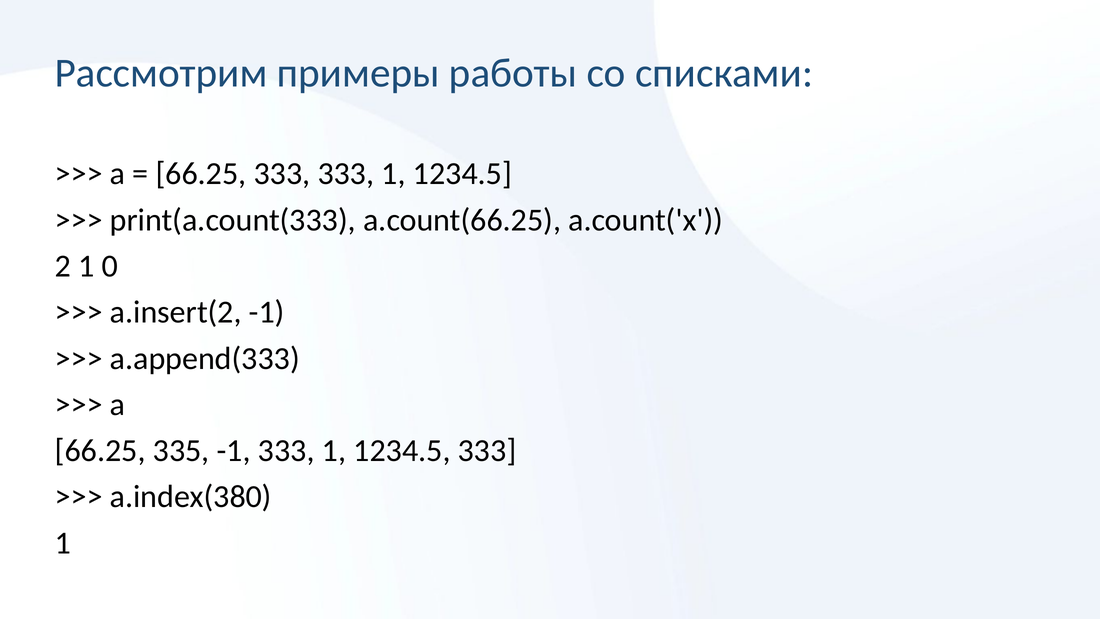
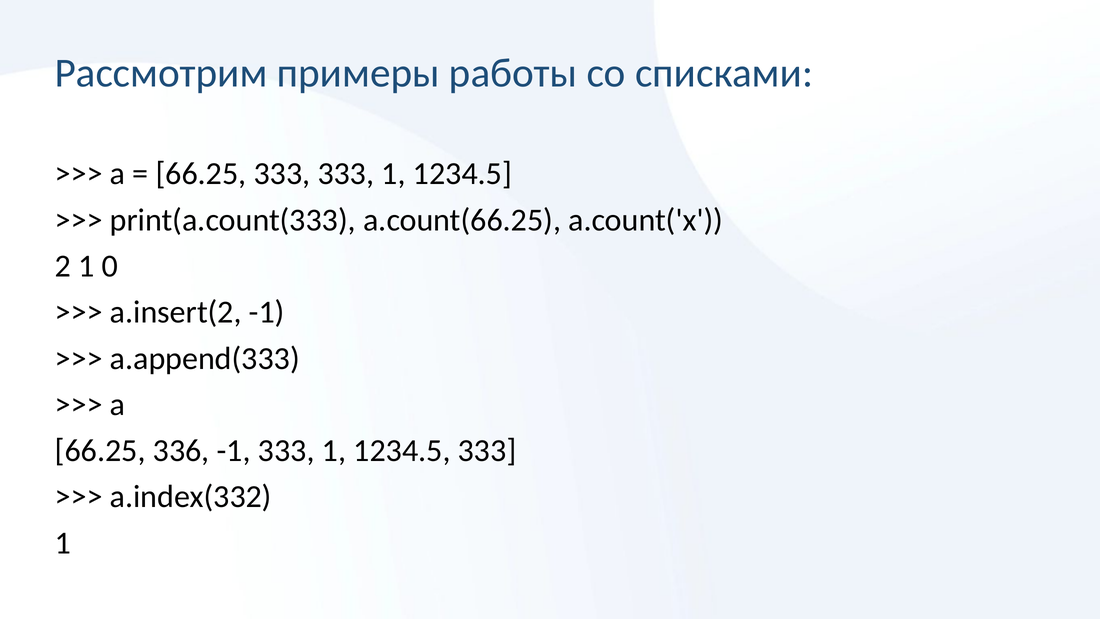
335: 335 -> 336
a.index(380: a.index(380 -> a.index(332
